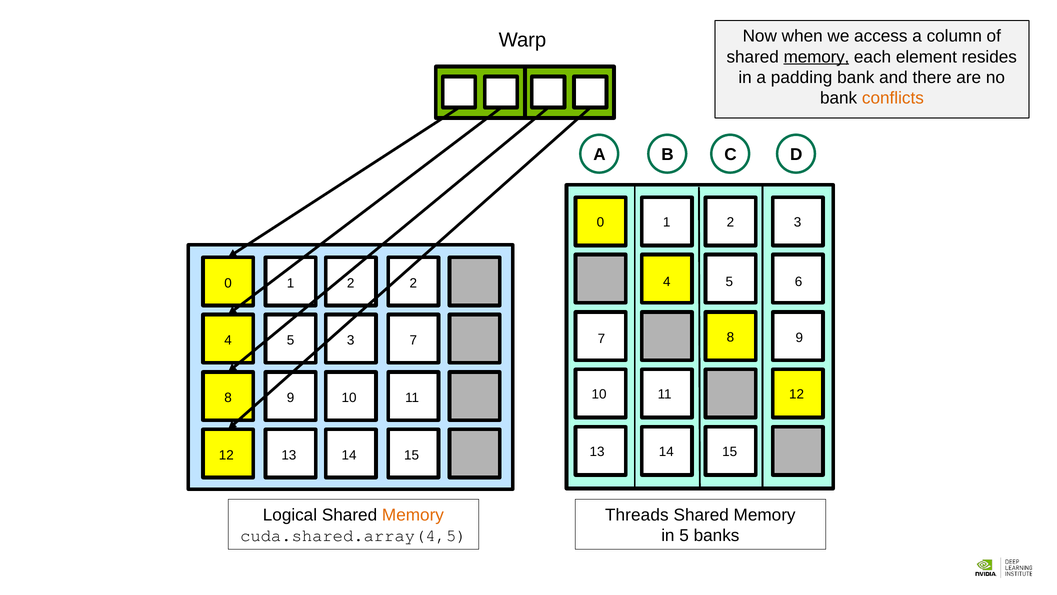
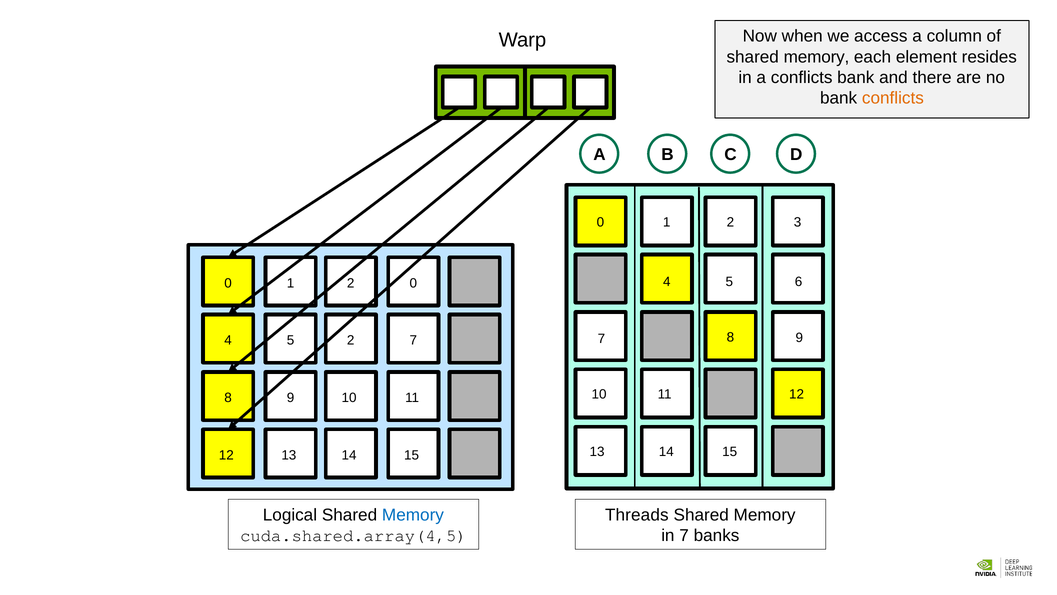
memory at (817, 57) underline: present -> none
a padding: padding -> conflicts
2 2: 2 -> 0
5 3: 3 -> 2
Memory at (413, 515) colour: orange -> blue
in 5: 5 -> 7
